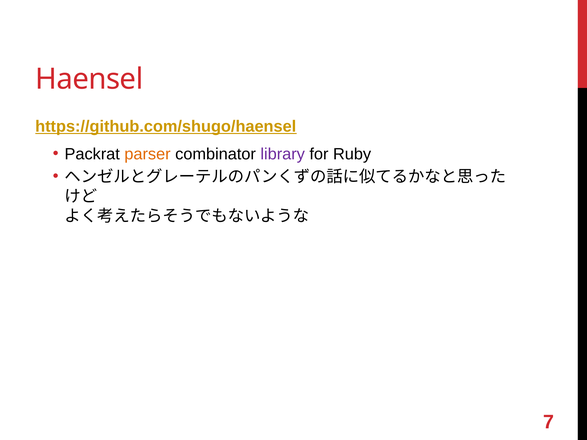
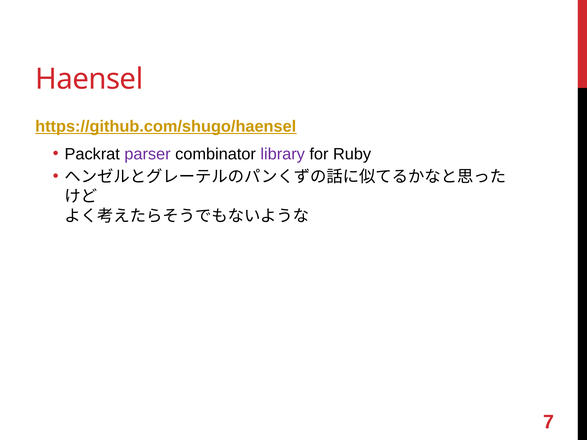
parser colour: orange -> purple
